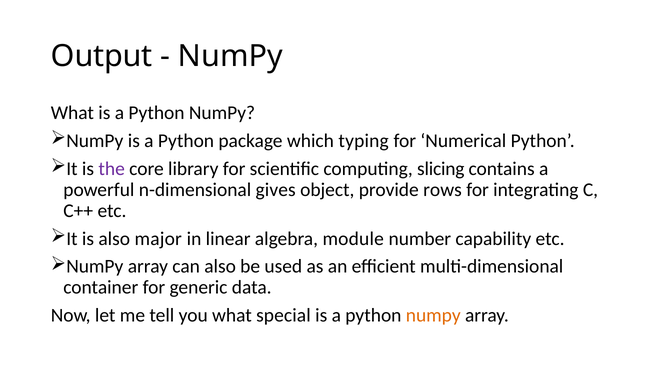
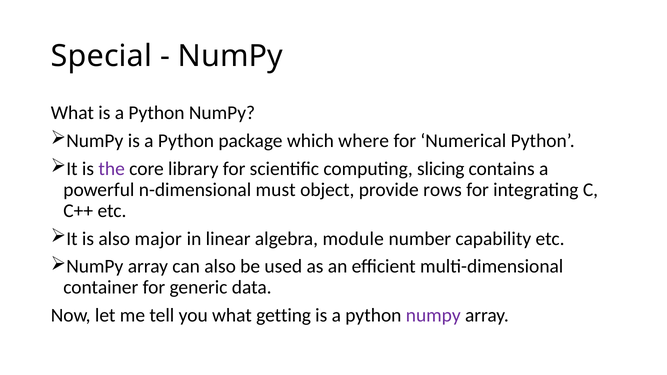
Output: Output -> Special
typing: typing -> where
gives: gives -> must
special: special -> getting
numpy at (433, 316) colour: orange -> purple
